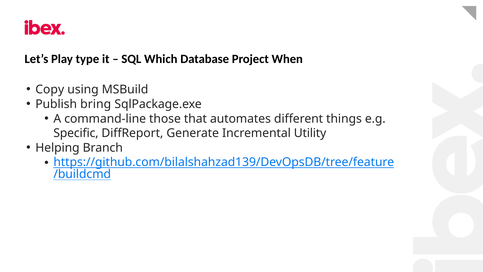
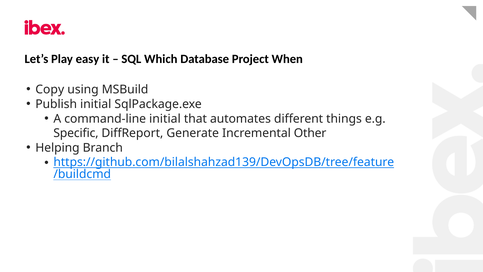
type: type -> easy
Publish bring: bring -> initial
command-line those: those -> initial
Utility: Utility -> Other
